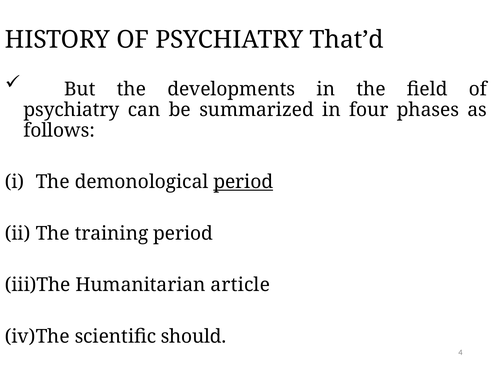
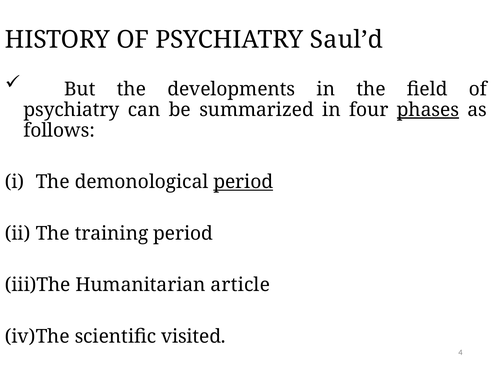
That’d: That’d -> Saul’d
phases underline: none -> present
should: should -> visited
